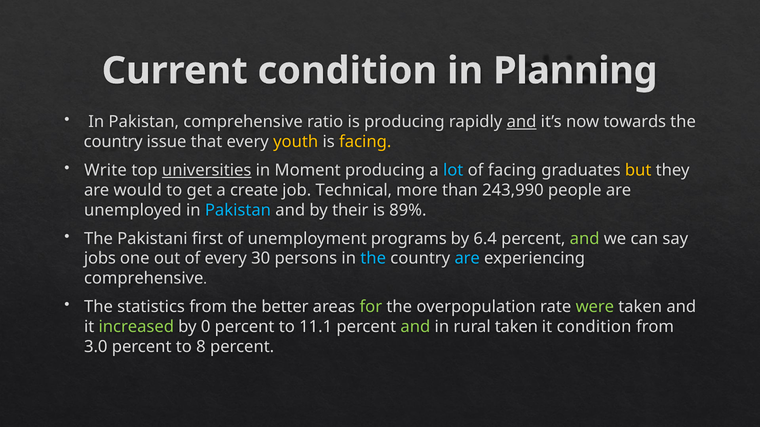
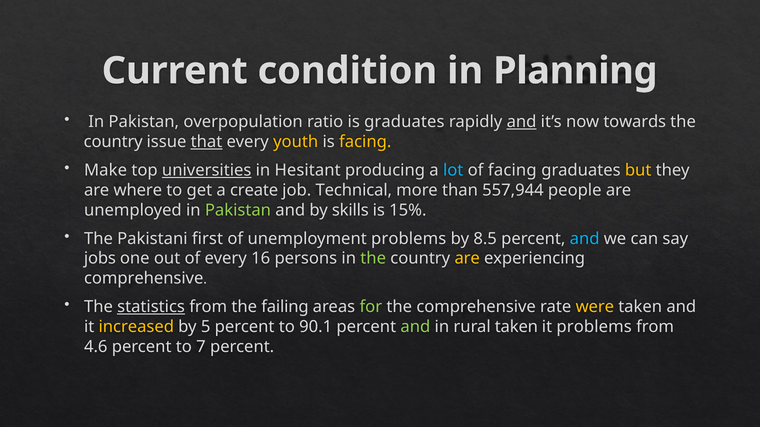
Pakistan comprehensive: comprehensive -> overpopulation
is producing: producing -> graduates
that underline: none -> present
Write: Write -> Make
Moment: Moment -> Hesitant
would: would -> where
243,990: 243,990 -> 557,944
Pakistan at (238, 210) colour: light blue -> light green
their: their -> skills
89%: 89% -> 15%
unemployment programs: programs -> problems
6.4: 6.4 -> 8.5
and at (585, 239) colour: light green -> light blue
30: 30 -> 16
the at (373, 259) colour: light blue -> light green
are at (467, 259) colour: light blue -> yellow
statistics underline: none -> present
better: better -> failing
the overpopulation: overpopulation -> comprehensive
were colour: light green -> yellow
increased colour: light green -> yellow
0: 0 -> 5
11.1: 11.1 -> 90.1
it condition: condition -> problems
3.0: 3.0 -> 4.6
8: 8 -> 7
